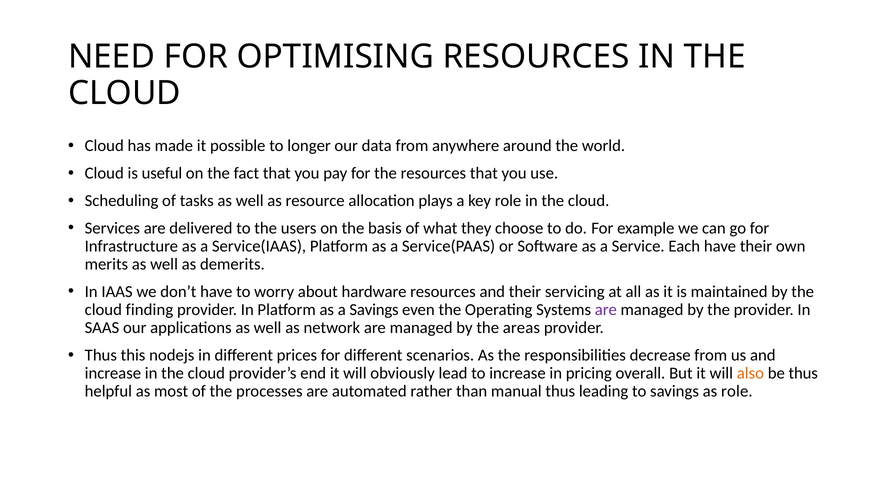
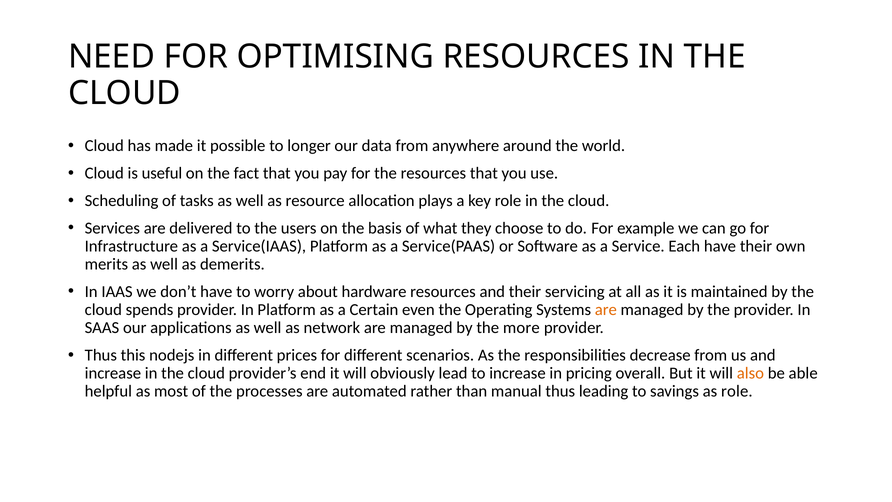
finding: finding -> spends
a Savings: Savings -> Certain
are at (606, 310) colour: purple -> orange
areas: areas -> more
be thus: thus -> able
